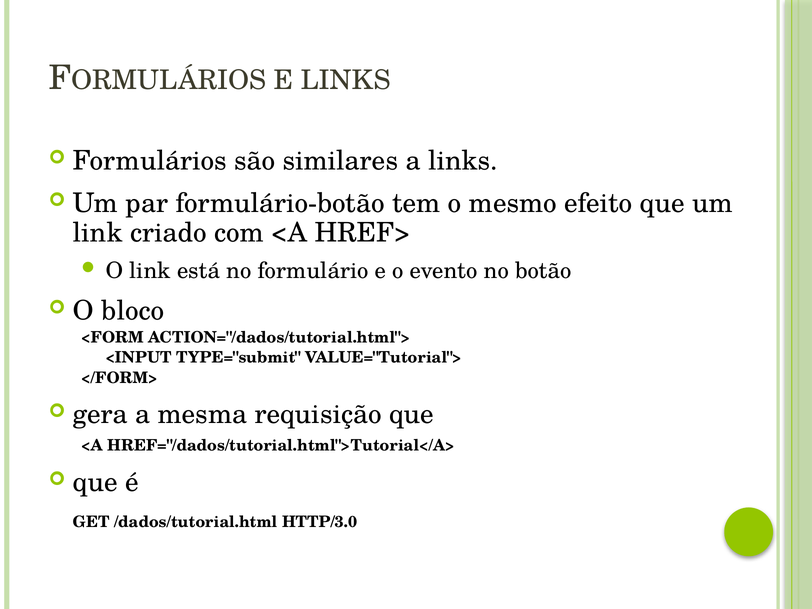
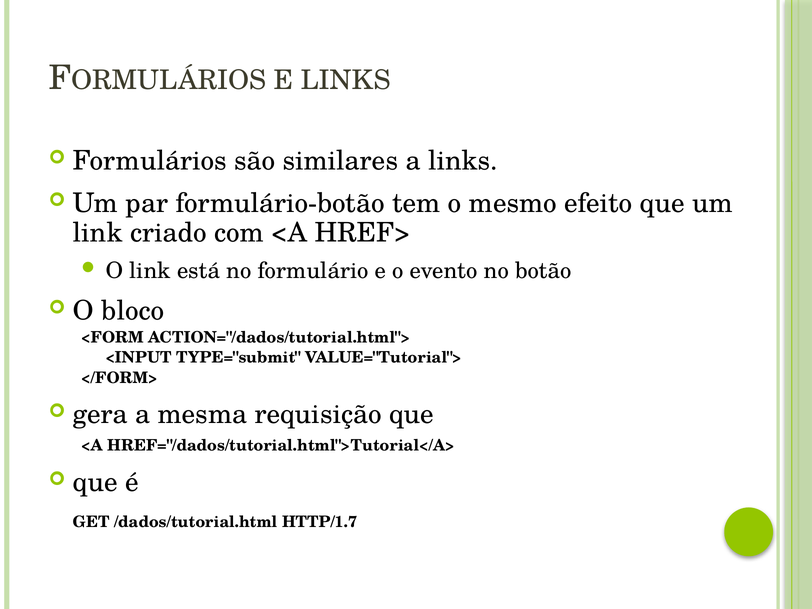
HTTP/3.0: HTTP/3.0 -> HTTP/1.7
